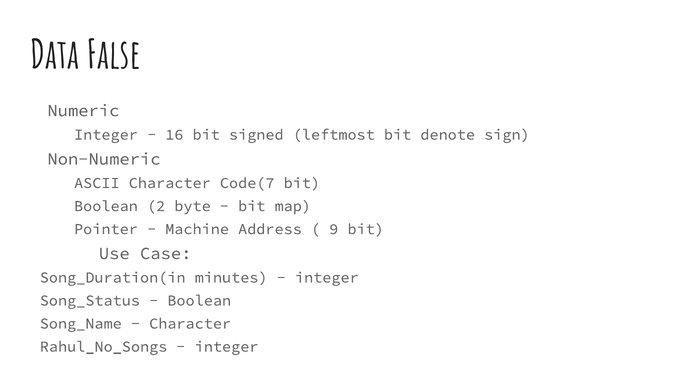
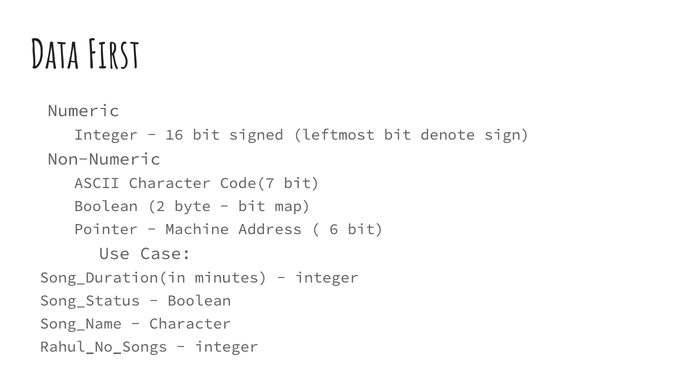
False: False -> First
9: 9 -> 6
